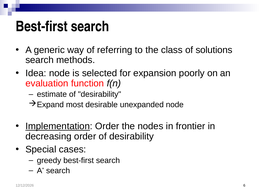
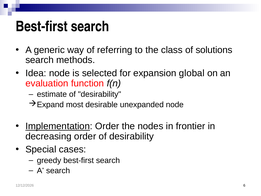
poorly: poorly -> global
